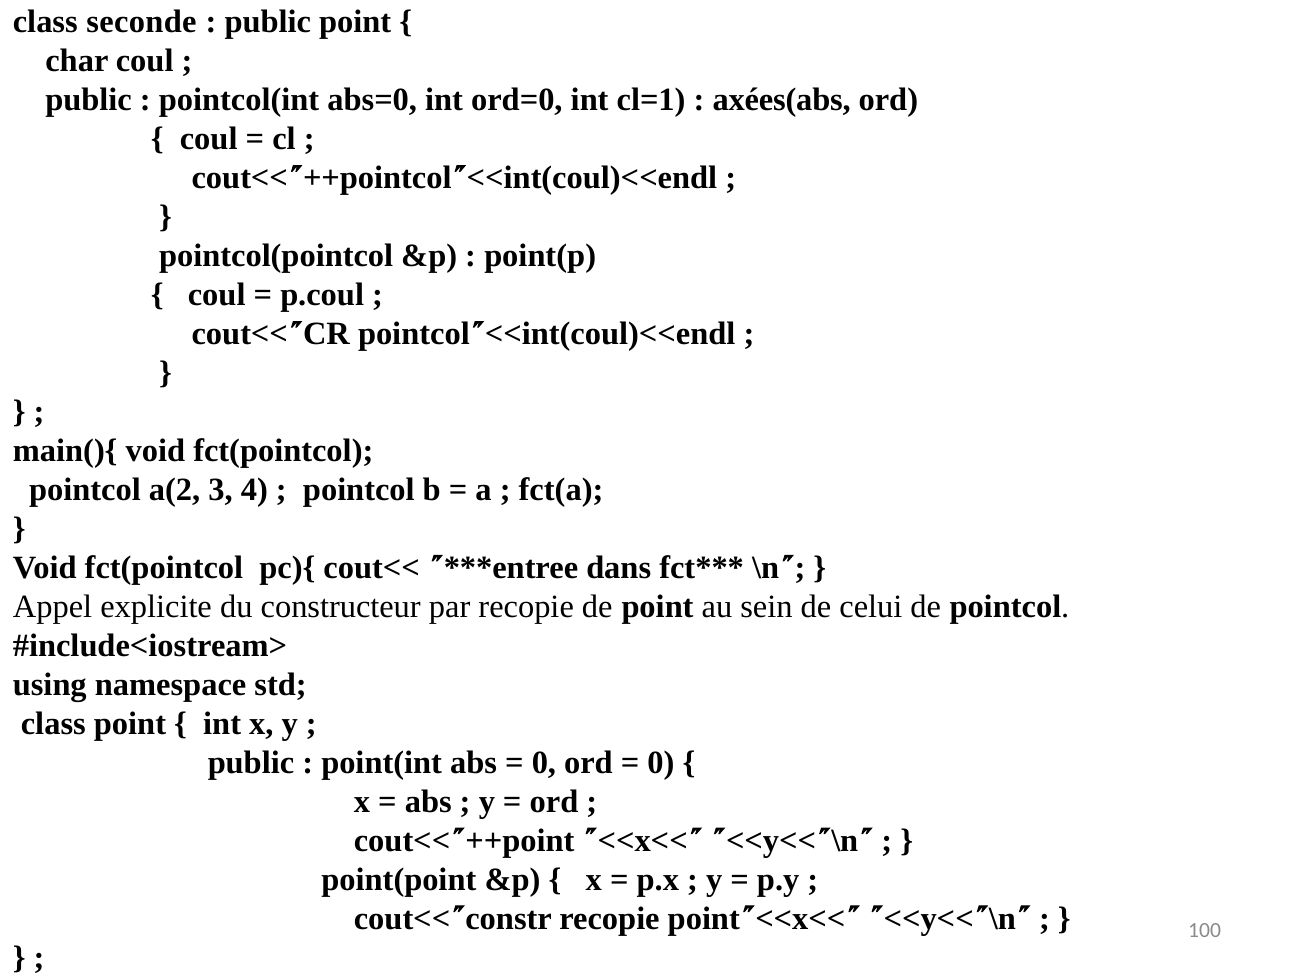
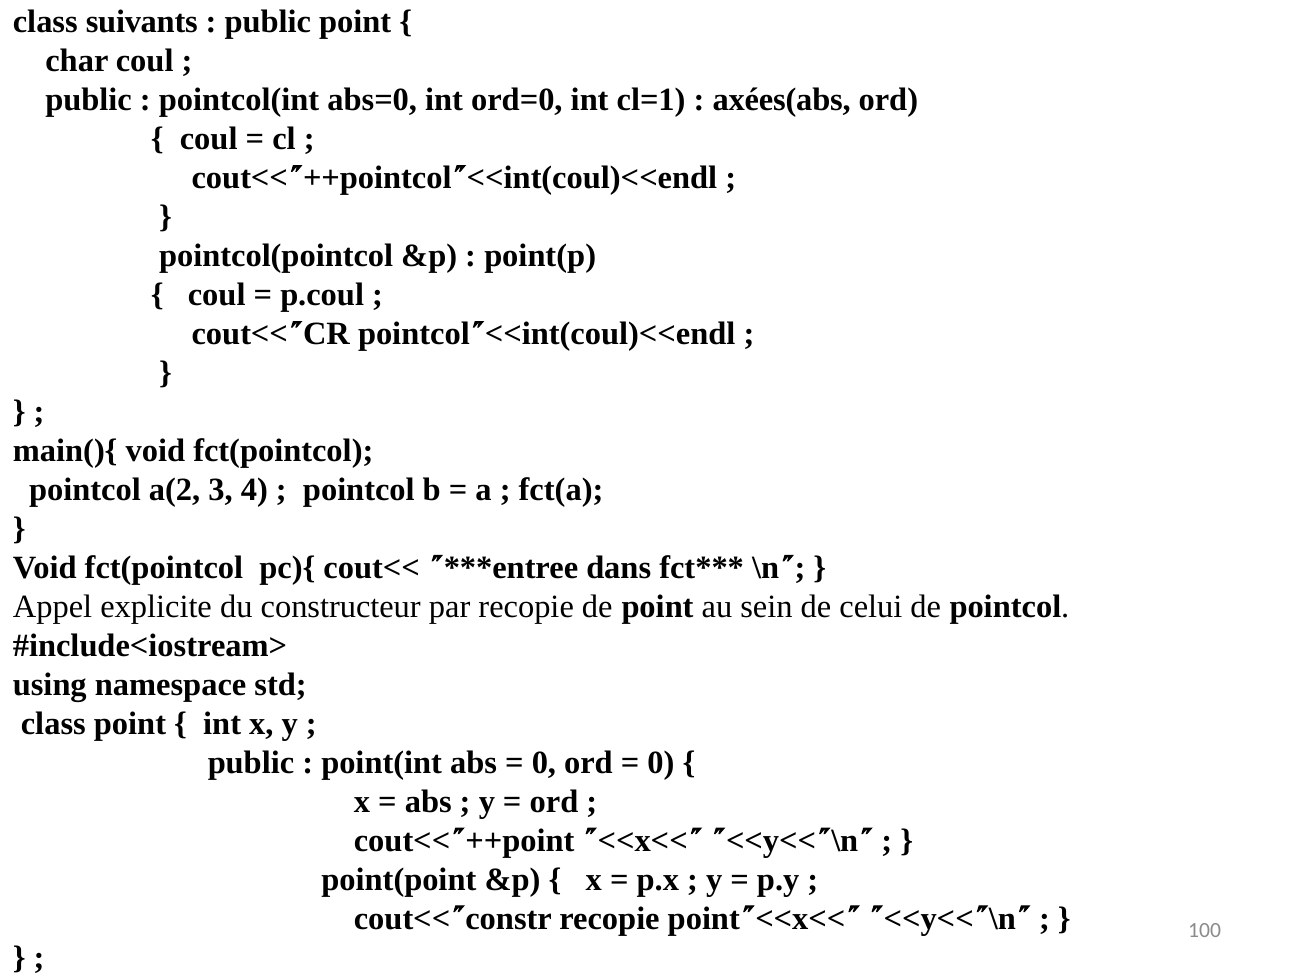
seconde: seconde -> suivants
